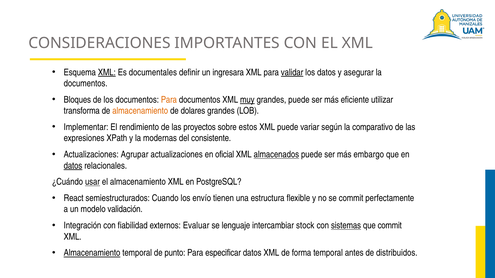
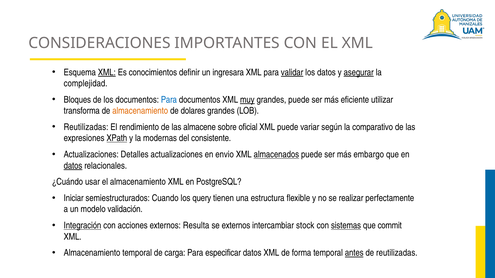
documentales: documentales -> conocimientos
asegurar underline: none -> present
documentos at (86, 84): documentos -> complejidad
Para at (169, 100) colour: orange -> blue
Implementar at (86, 127): Implementar -> Reutilizadas
proyectos: proyectos -> almacene
estos: estos -> oficial
XPath underline: none -> present
Agrupar: Agrupar -> Detalles
oficial: oficial -> envio
usar underline: present -> none
React: React -> Iniciar
envío: envío -> query
se commit: commit -> realizar
Integración underline: none -> present
fiabilidad: fiabilidad -> acciones
Evaluar: Evaluar -> Resulta
se lenguaje: lenguaje -> externos
Almacenamiento at (92, 253) underline: present -> none
punto: punto -> carga
antes underline: none -> present
de distribuidos: distribuidos -> reutilizadas
